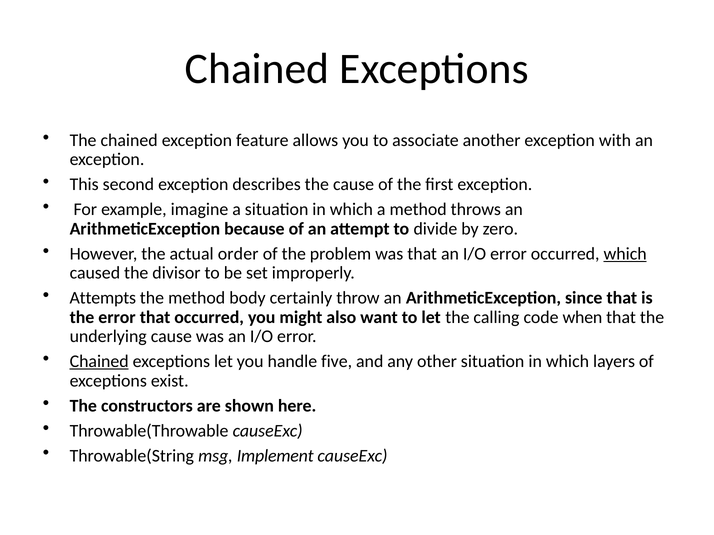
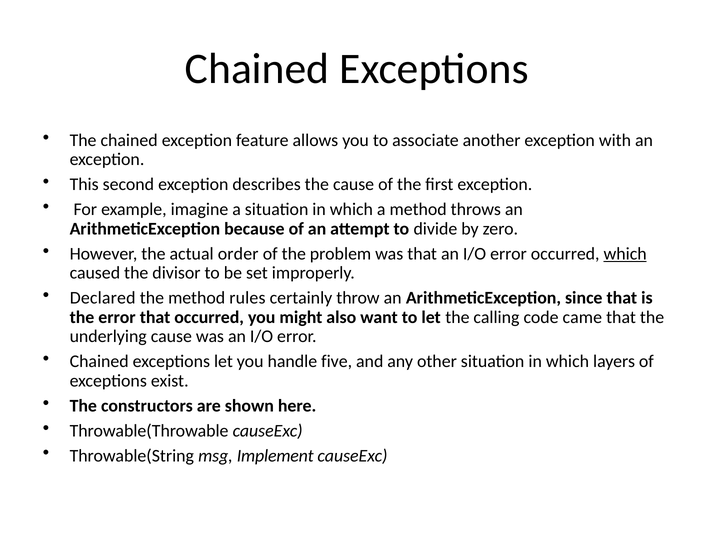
Attempts: Attempts -> Declared
body: body -> rules
when: when -> came
Chained at (99, 362) underline: present -> none
